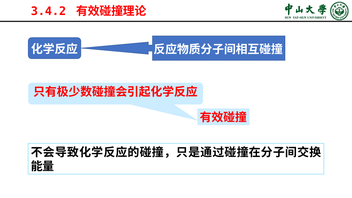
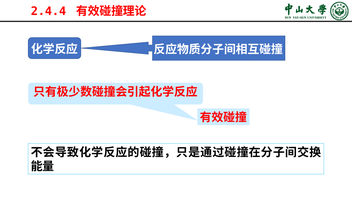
3.4.2: 3.4.2 -> 2.4.4
